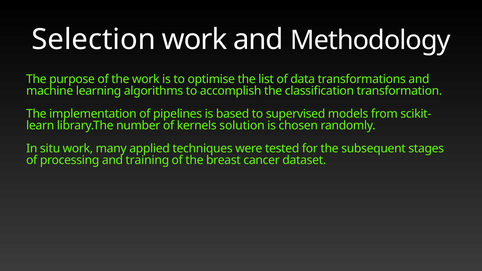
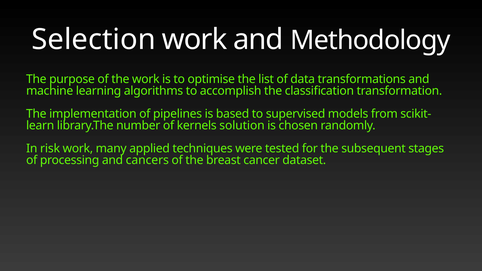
situ: situ -> risk
training: training -> cancers
